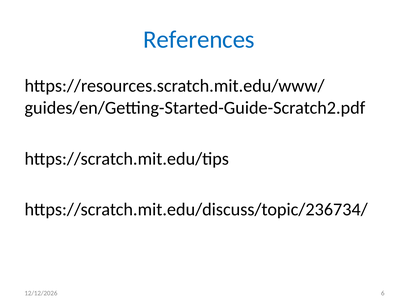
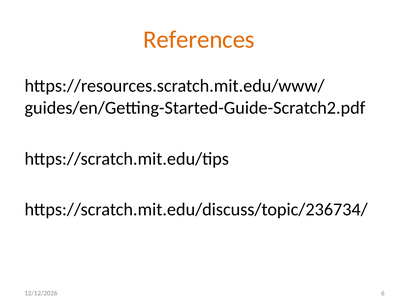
References colour: blue -> orange
